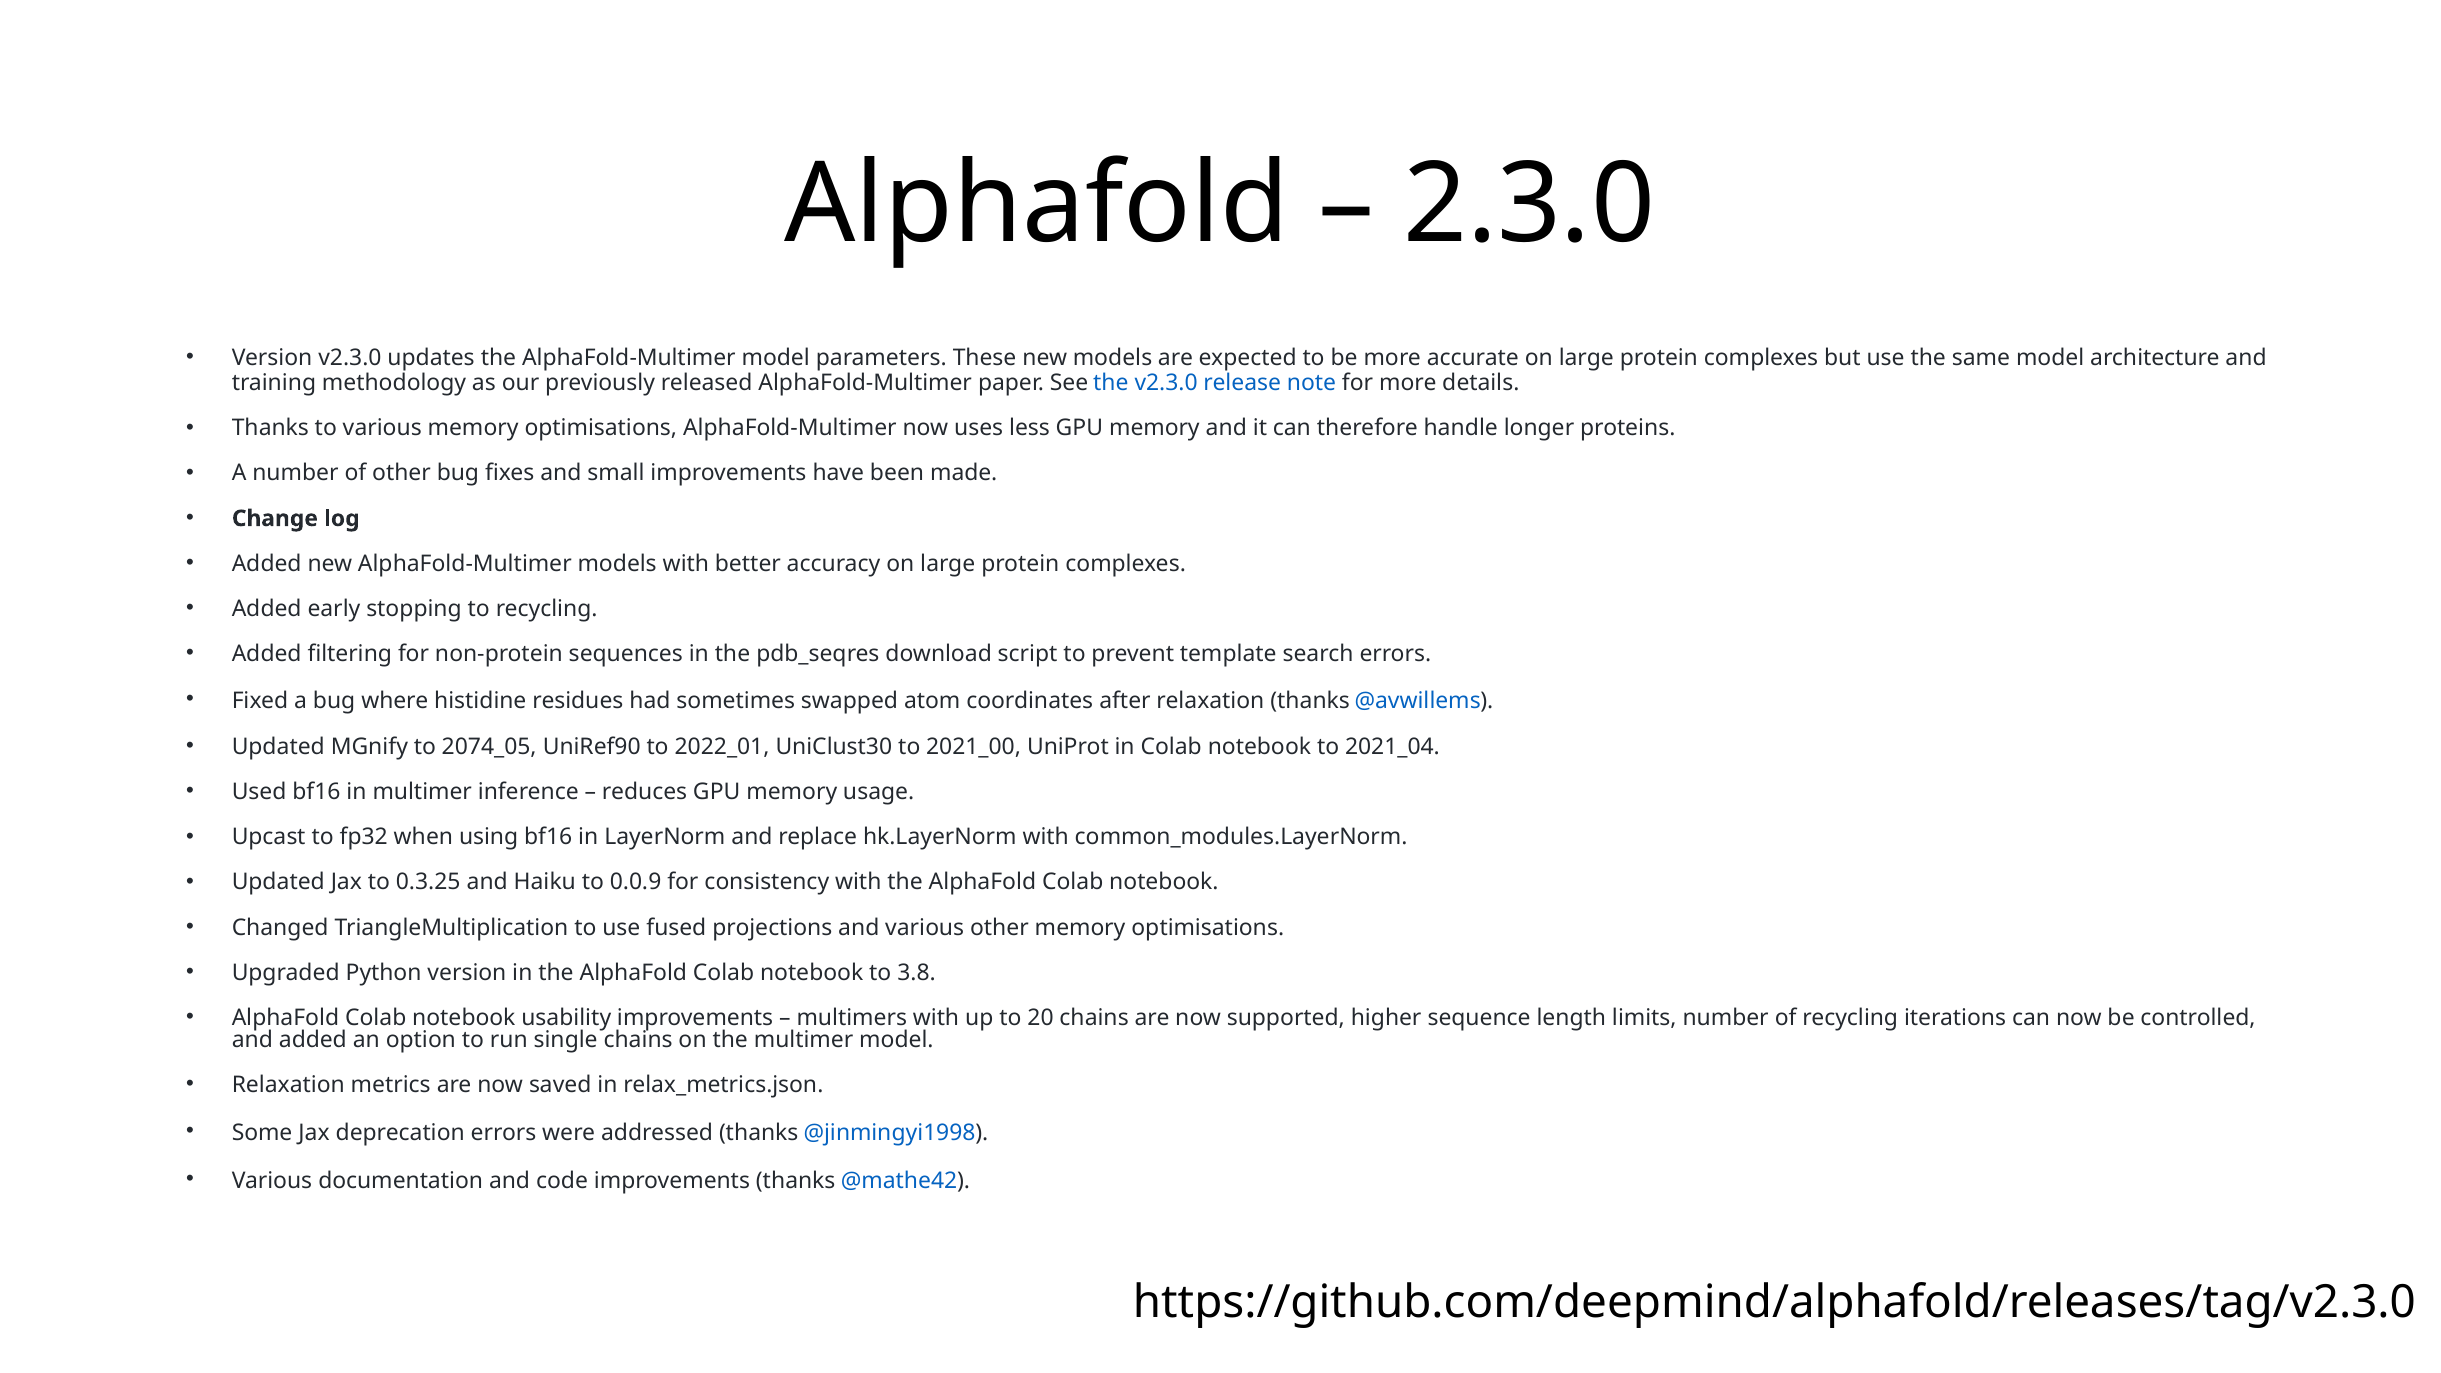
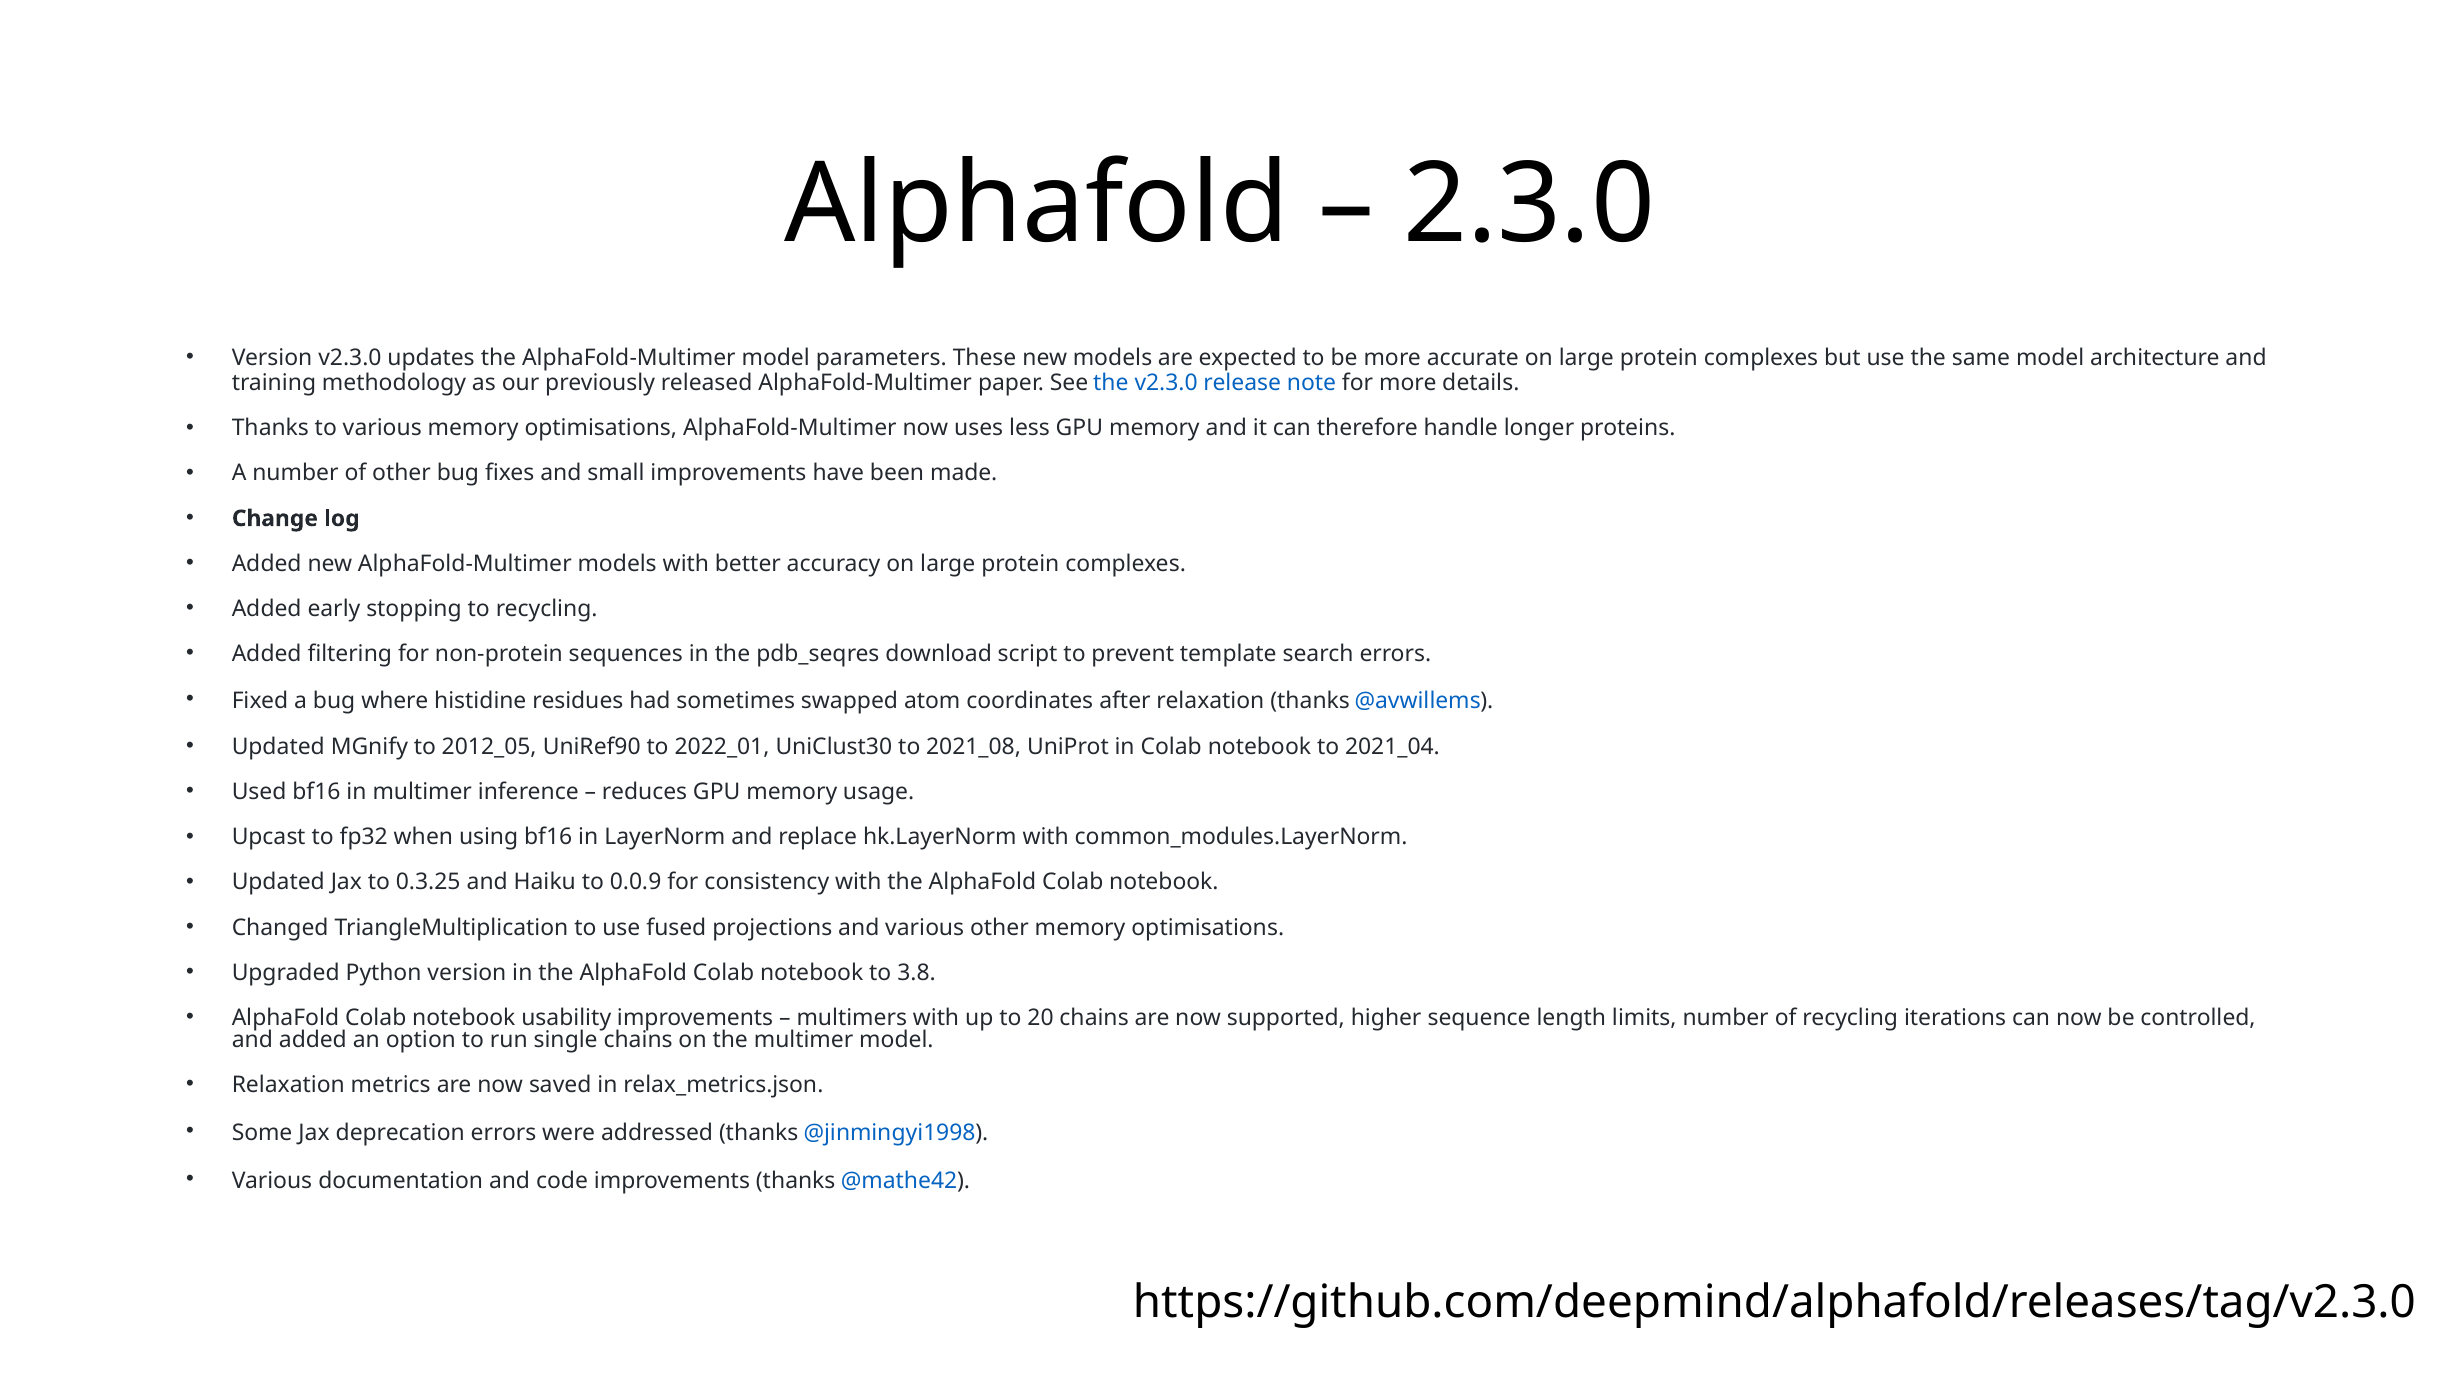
2074_05: 2074_05 -> 2012_05
2021_00: 2021_00 -> 2021_08
